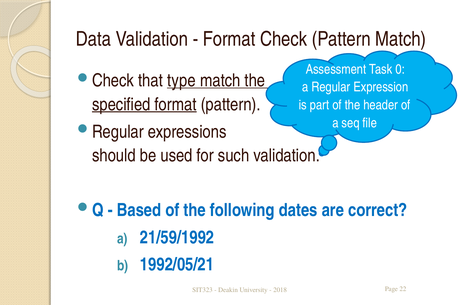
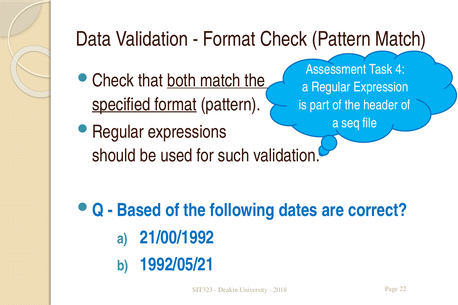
0: 0 -> 4
type: type -> both
21/59/1992: 21/59/1992 -> 21/00/1992
